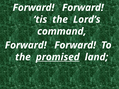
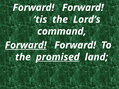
Forward at (26, 45) underline: none -> present
